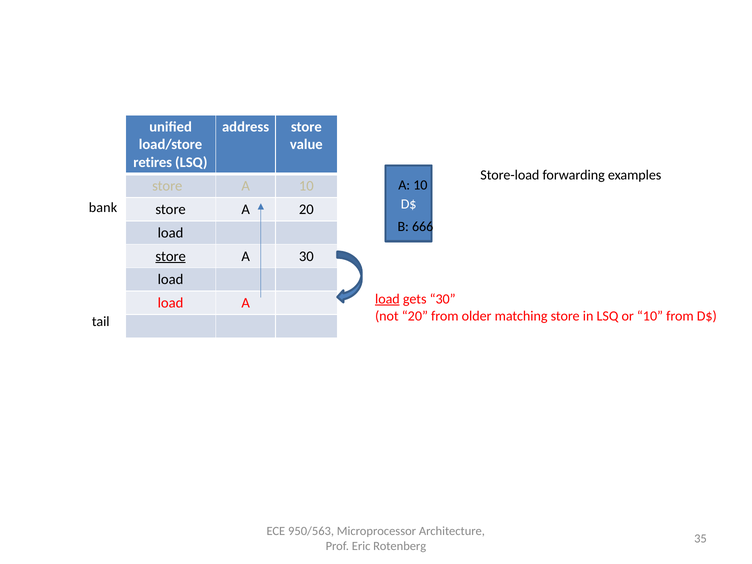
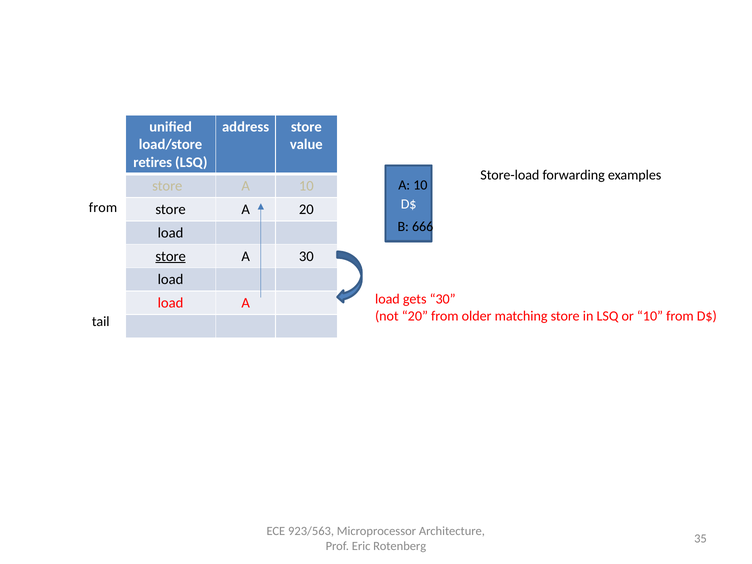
bank at (103, 208): bank -> from
load at (387, 299) underline: present -> none
950/563: 950/563 -> 923/563
